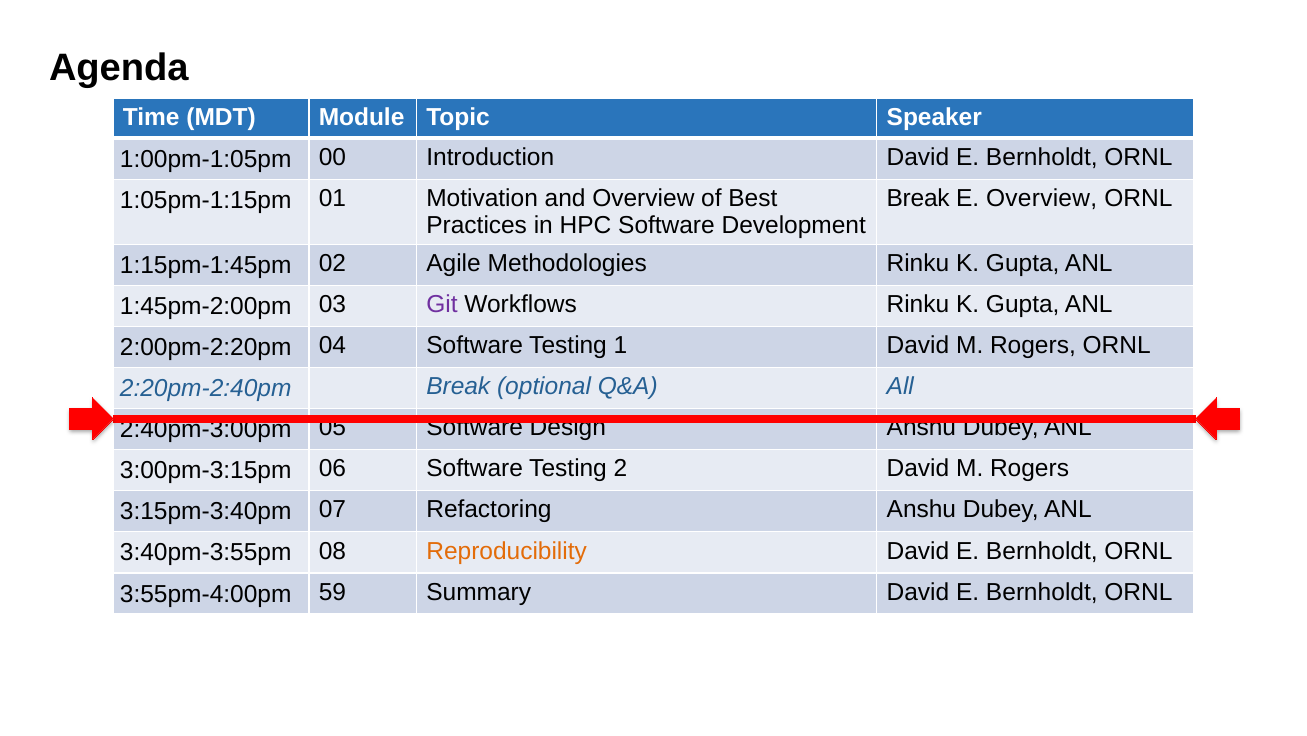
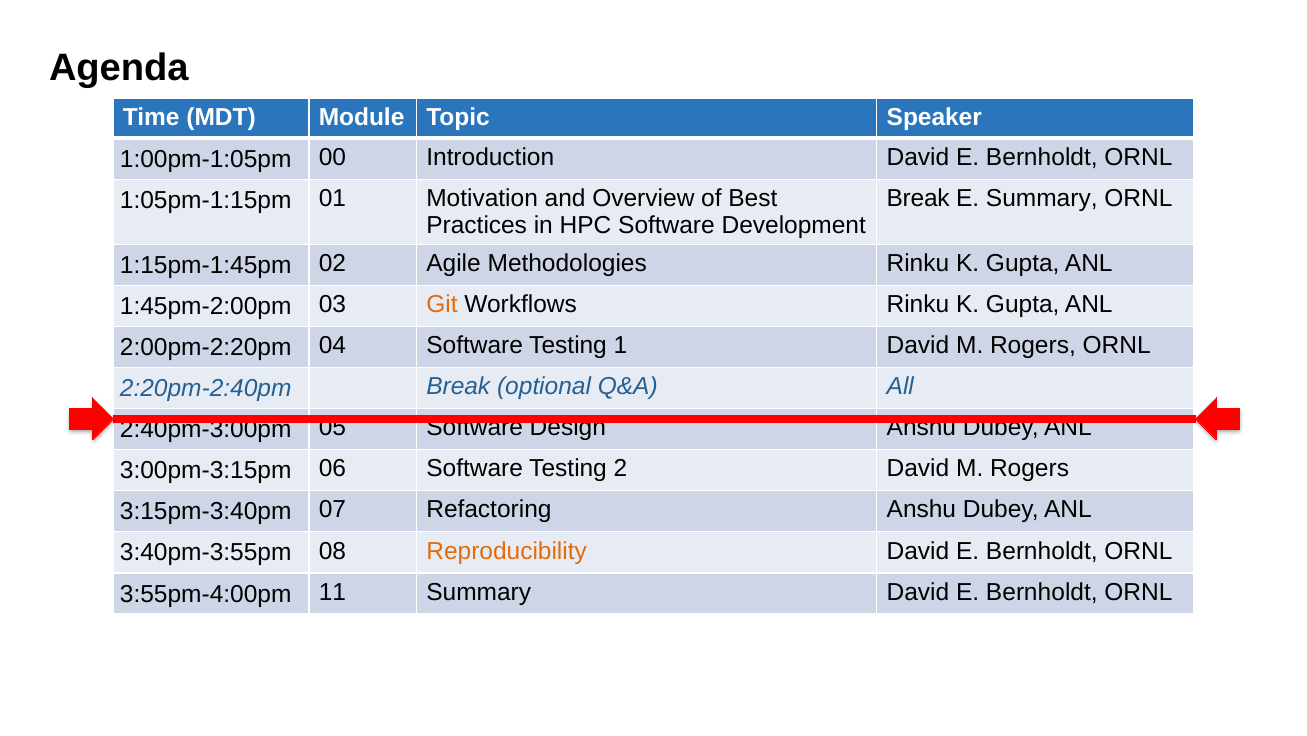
E Overview: Overview -> Summary
Git colour: purple -> orange
59: 59 -> 11
